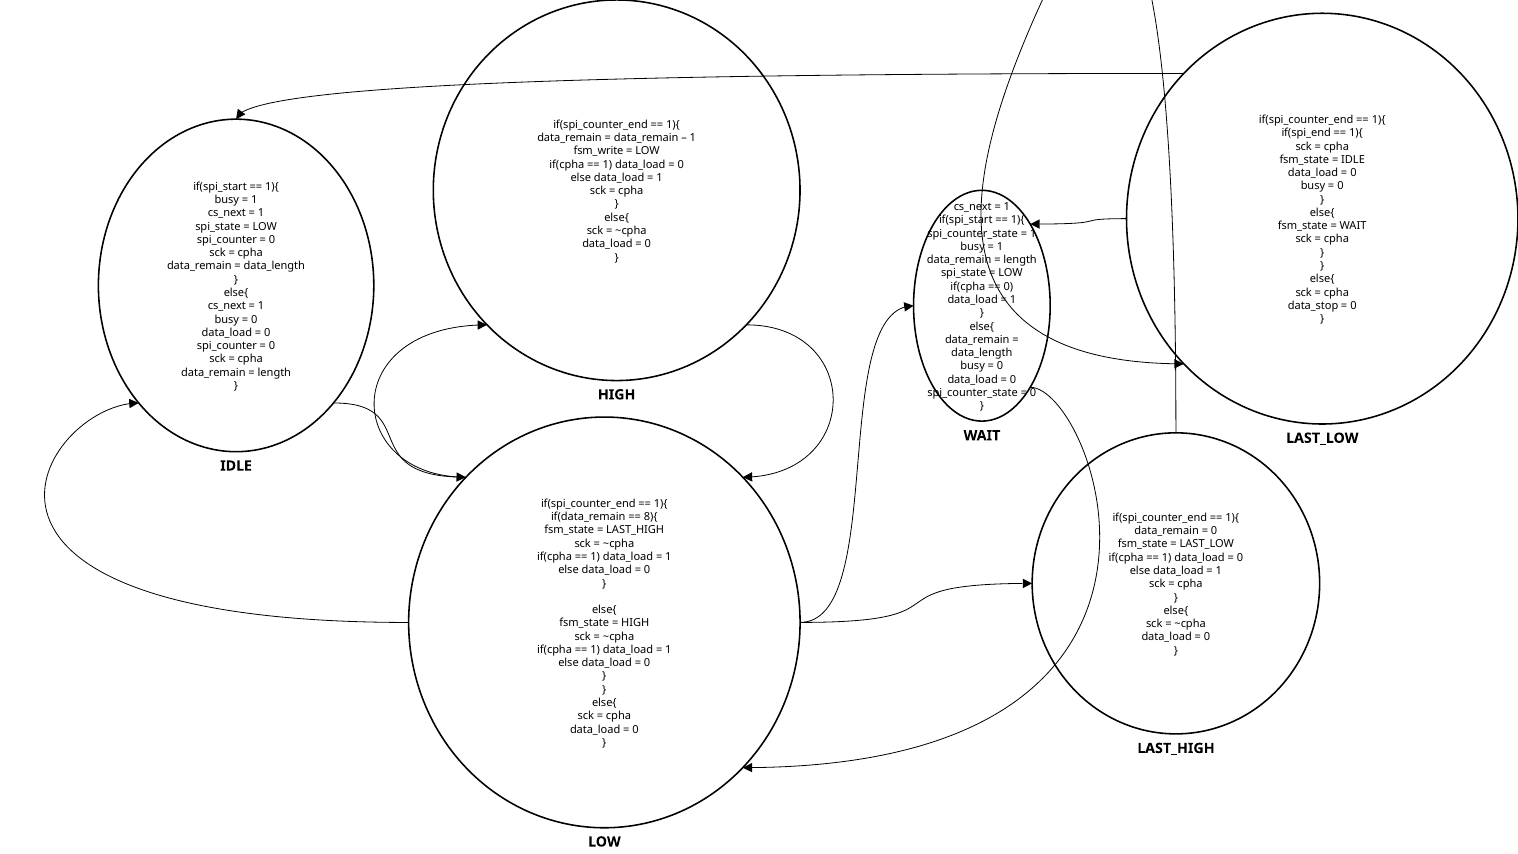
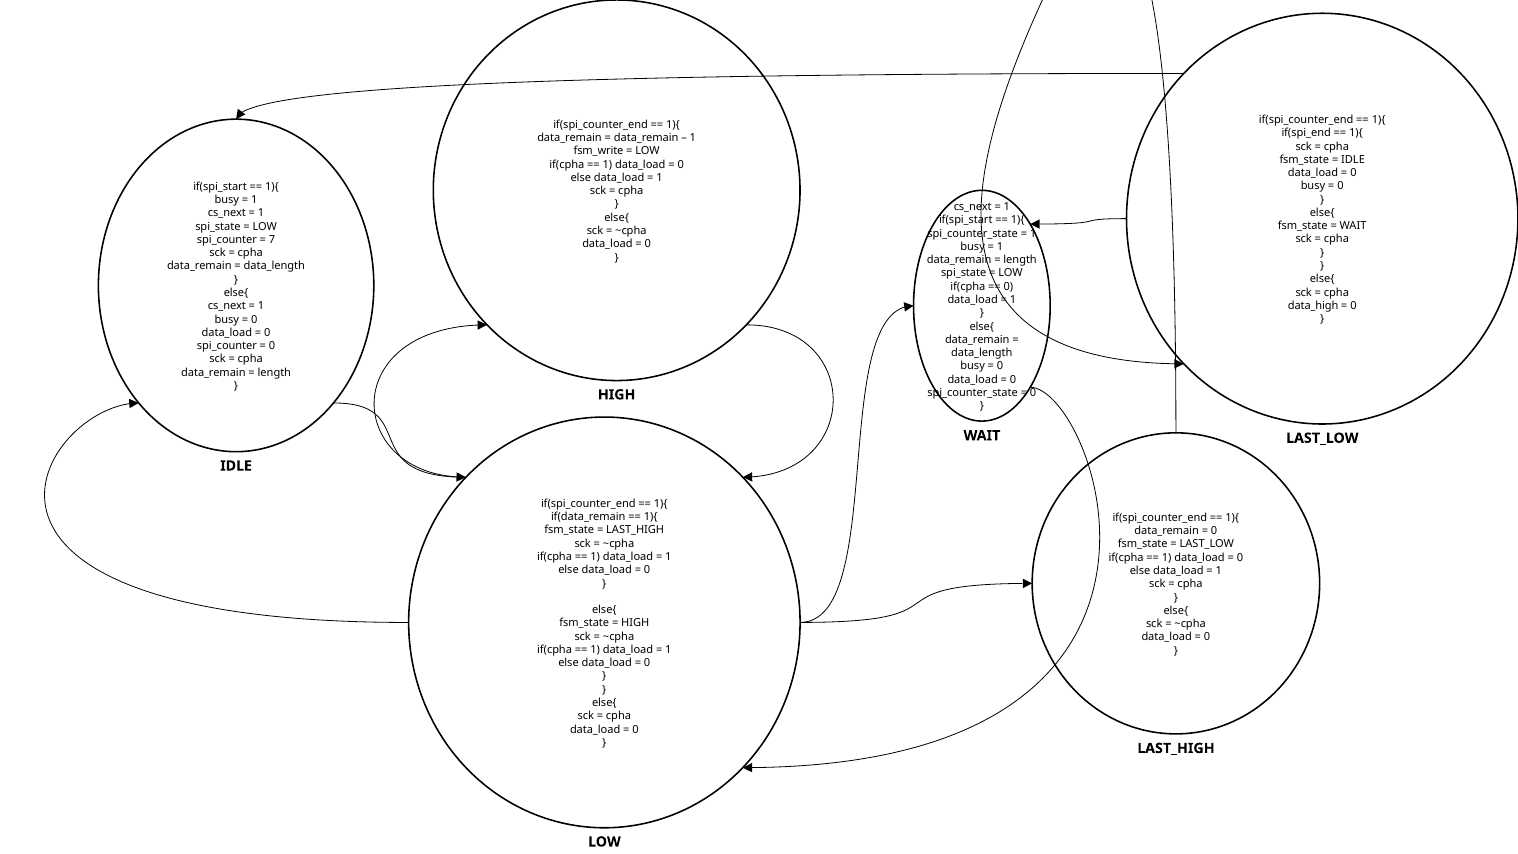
0 at (272, 240): 0 -> 7
data_stop: data_stop -> data_high
8){ at (651, 517): 8){ -> 1){
